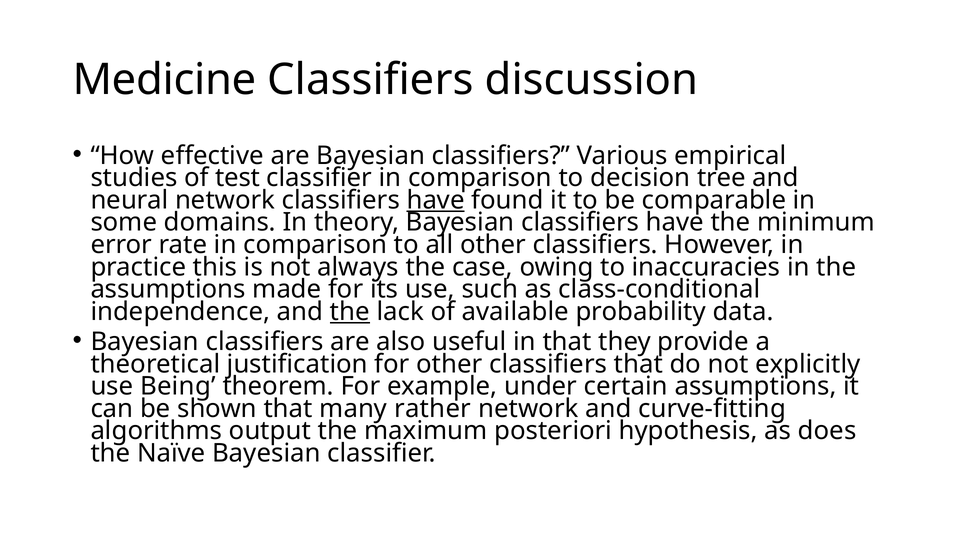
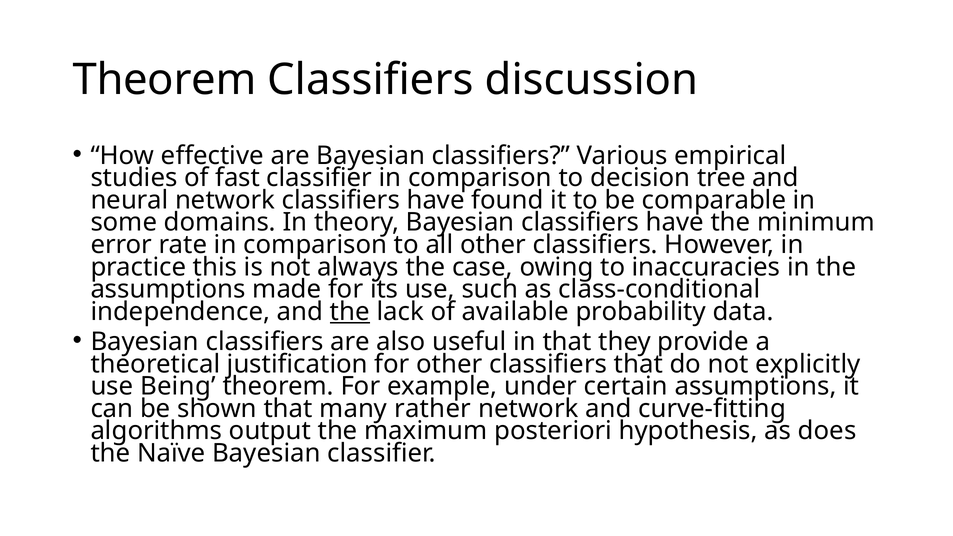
Medicine at (165, 80): Medicine -> Theorem
test: test -> fast
have at (436, 200) underline: present -> none
